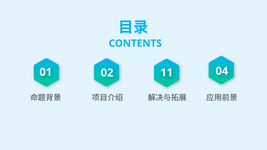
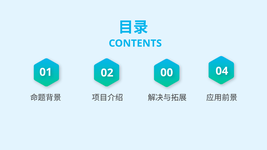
11: 11 -> 00
